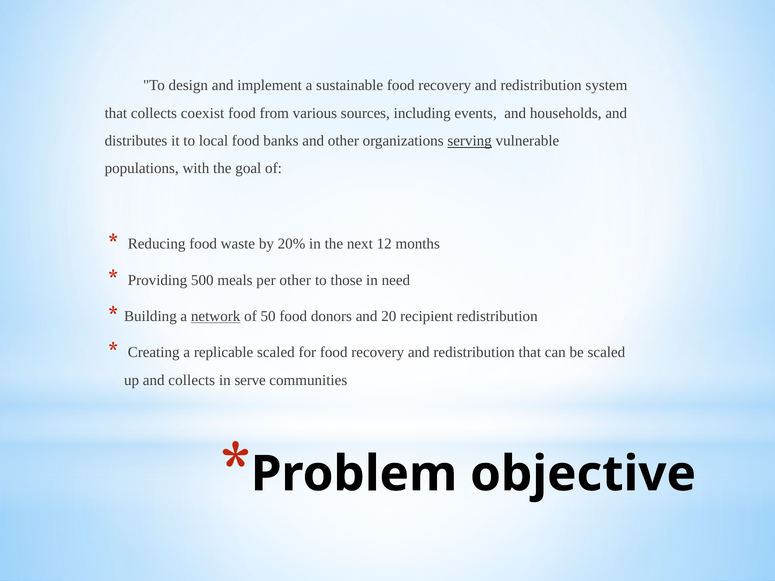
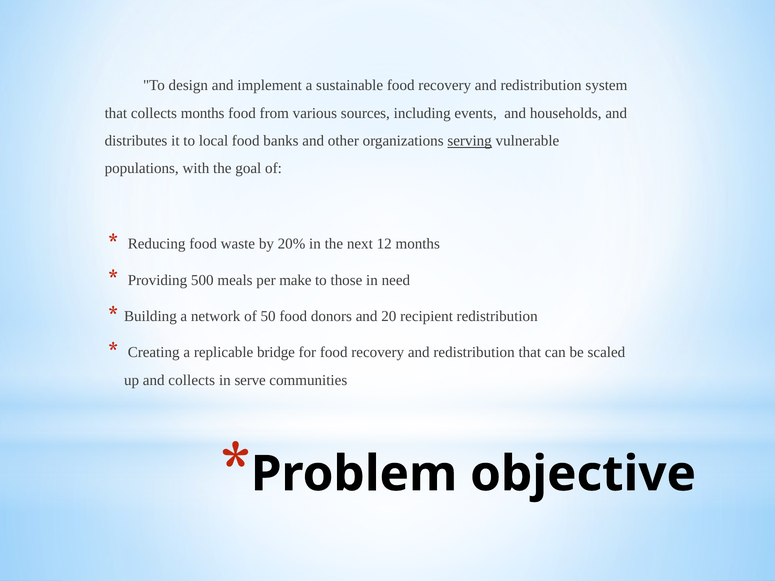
collects coexist: coexist -> months
per other: other -> make
network underline: present -> none
replicable scaled: scaled -> bridge
